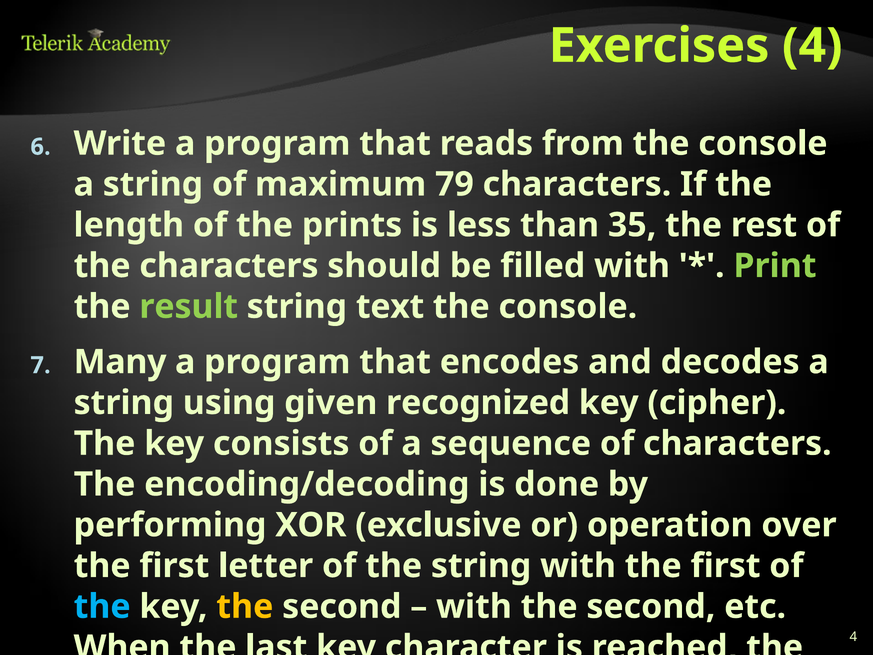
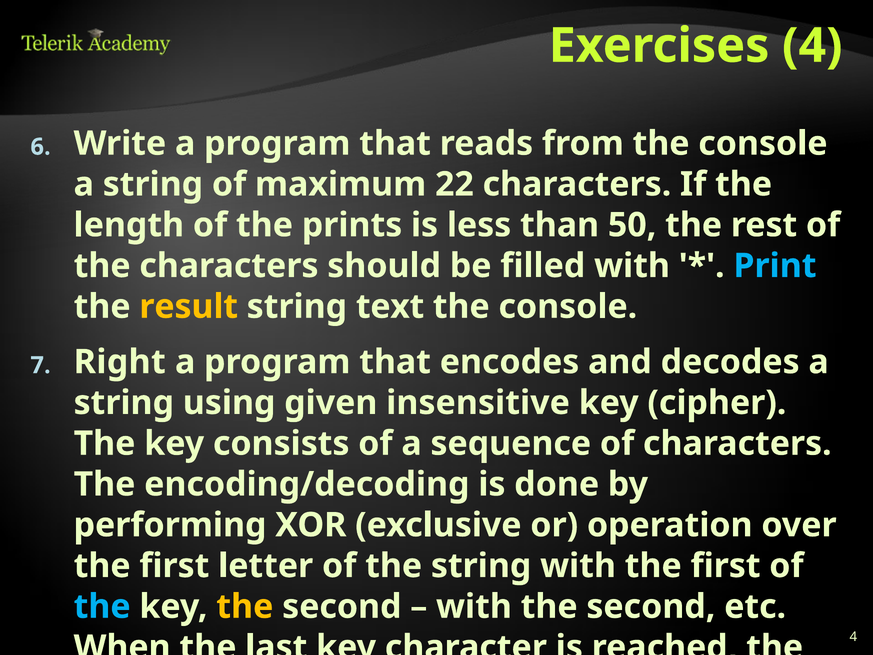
79: 79 -> 22
35: 35 -> 50
Print colour: light green -> light blue
result colour: light green -> yellow
Many: Many -> Right
recognized: recognized -> insensitive
